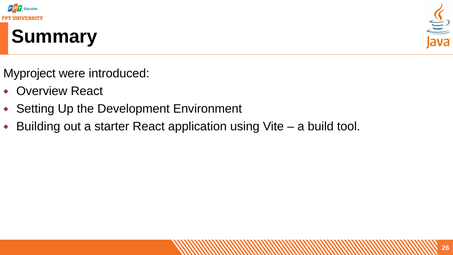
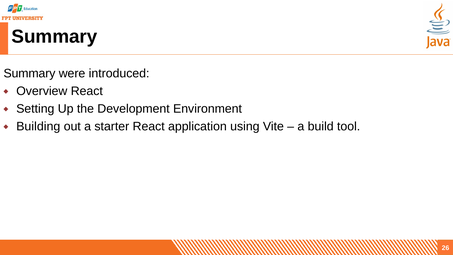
Myproject at (29, 73): Myproject -> Summary
